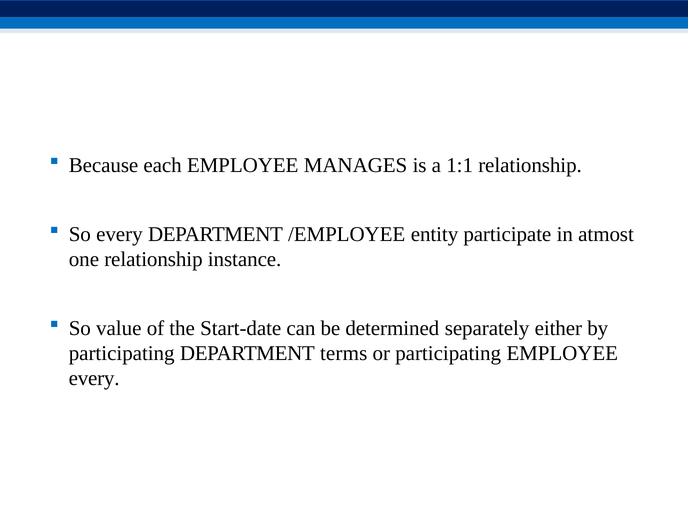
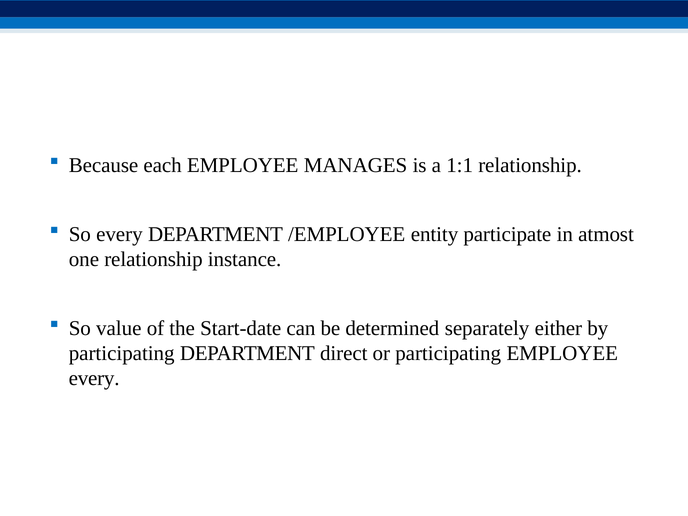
terms: terms -> direct
